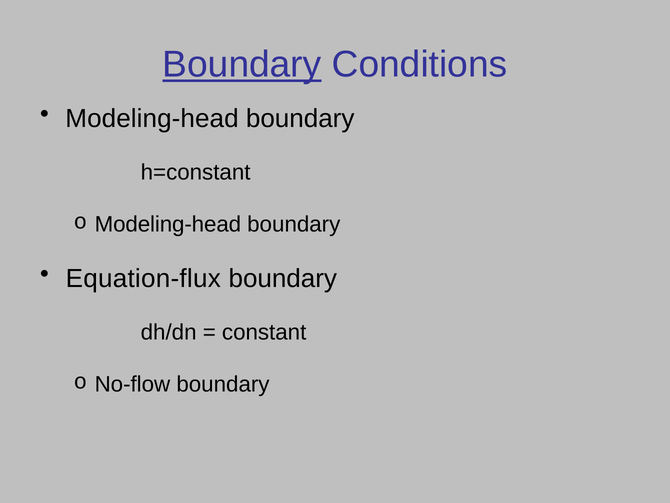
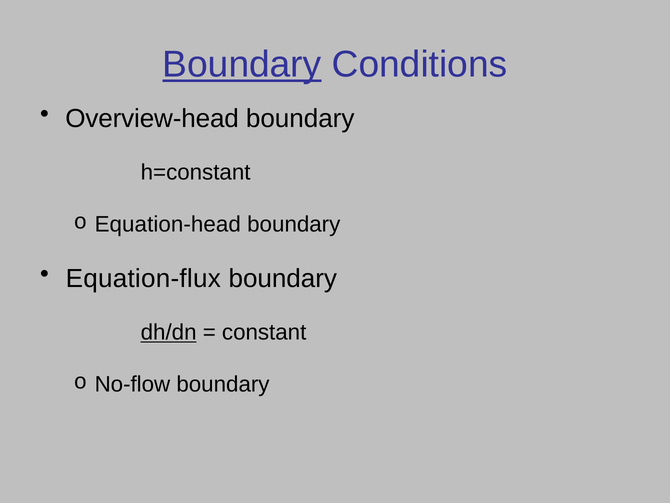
Modeling-head at (152, 119): Modeling-head -> Overview-head
Modeling-head at (168, 224): Modeling-head -> Equation-head
dh/dn underline: none -> present
